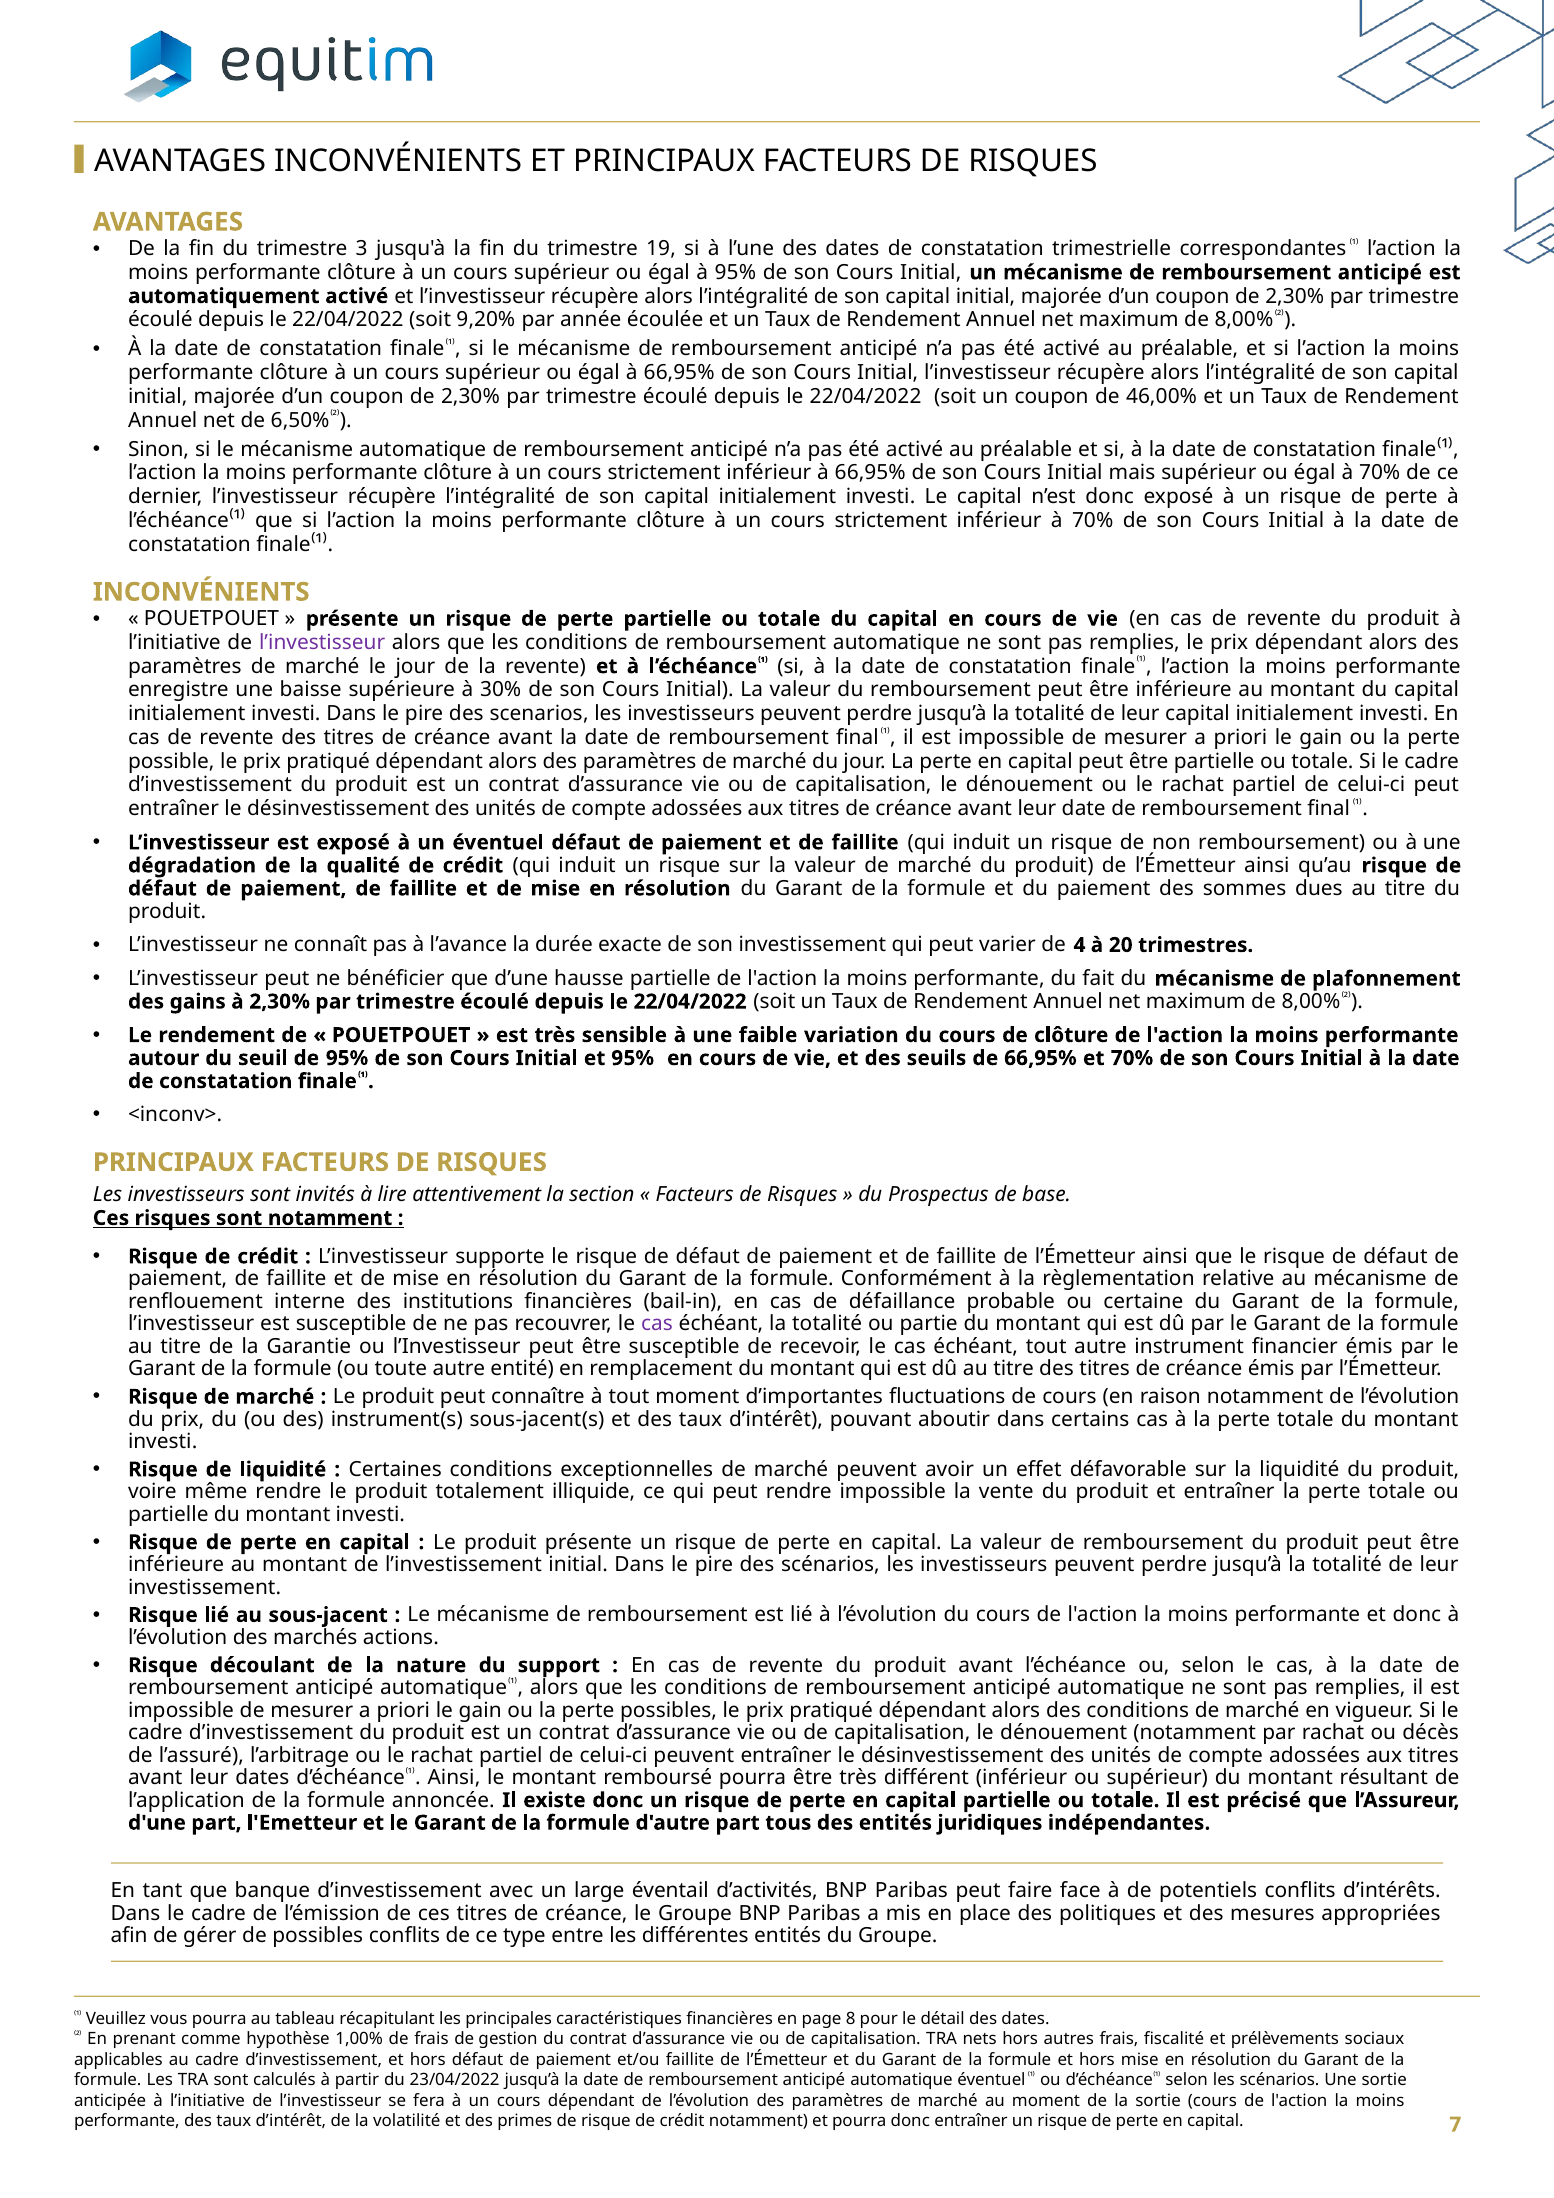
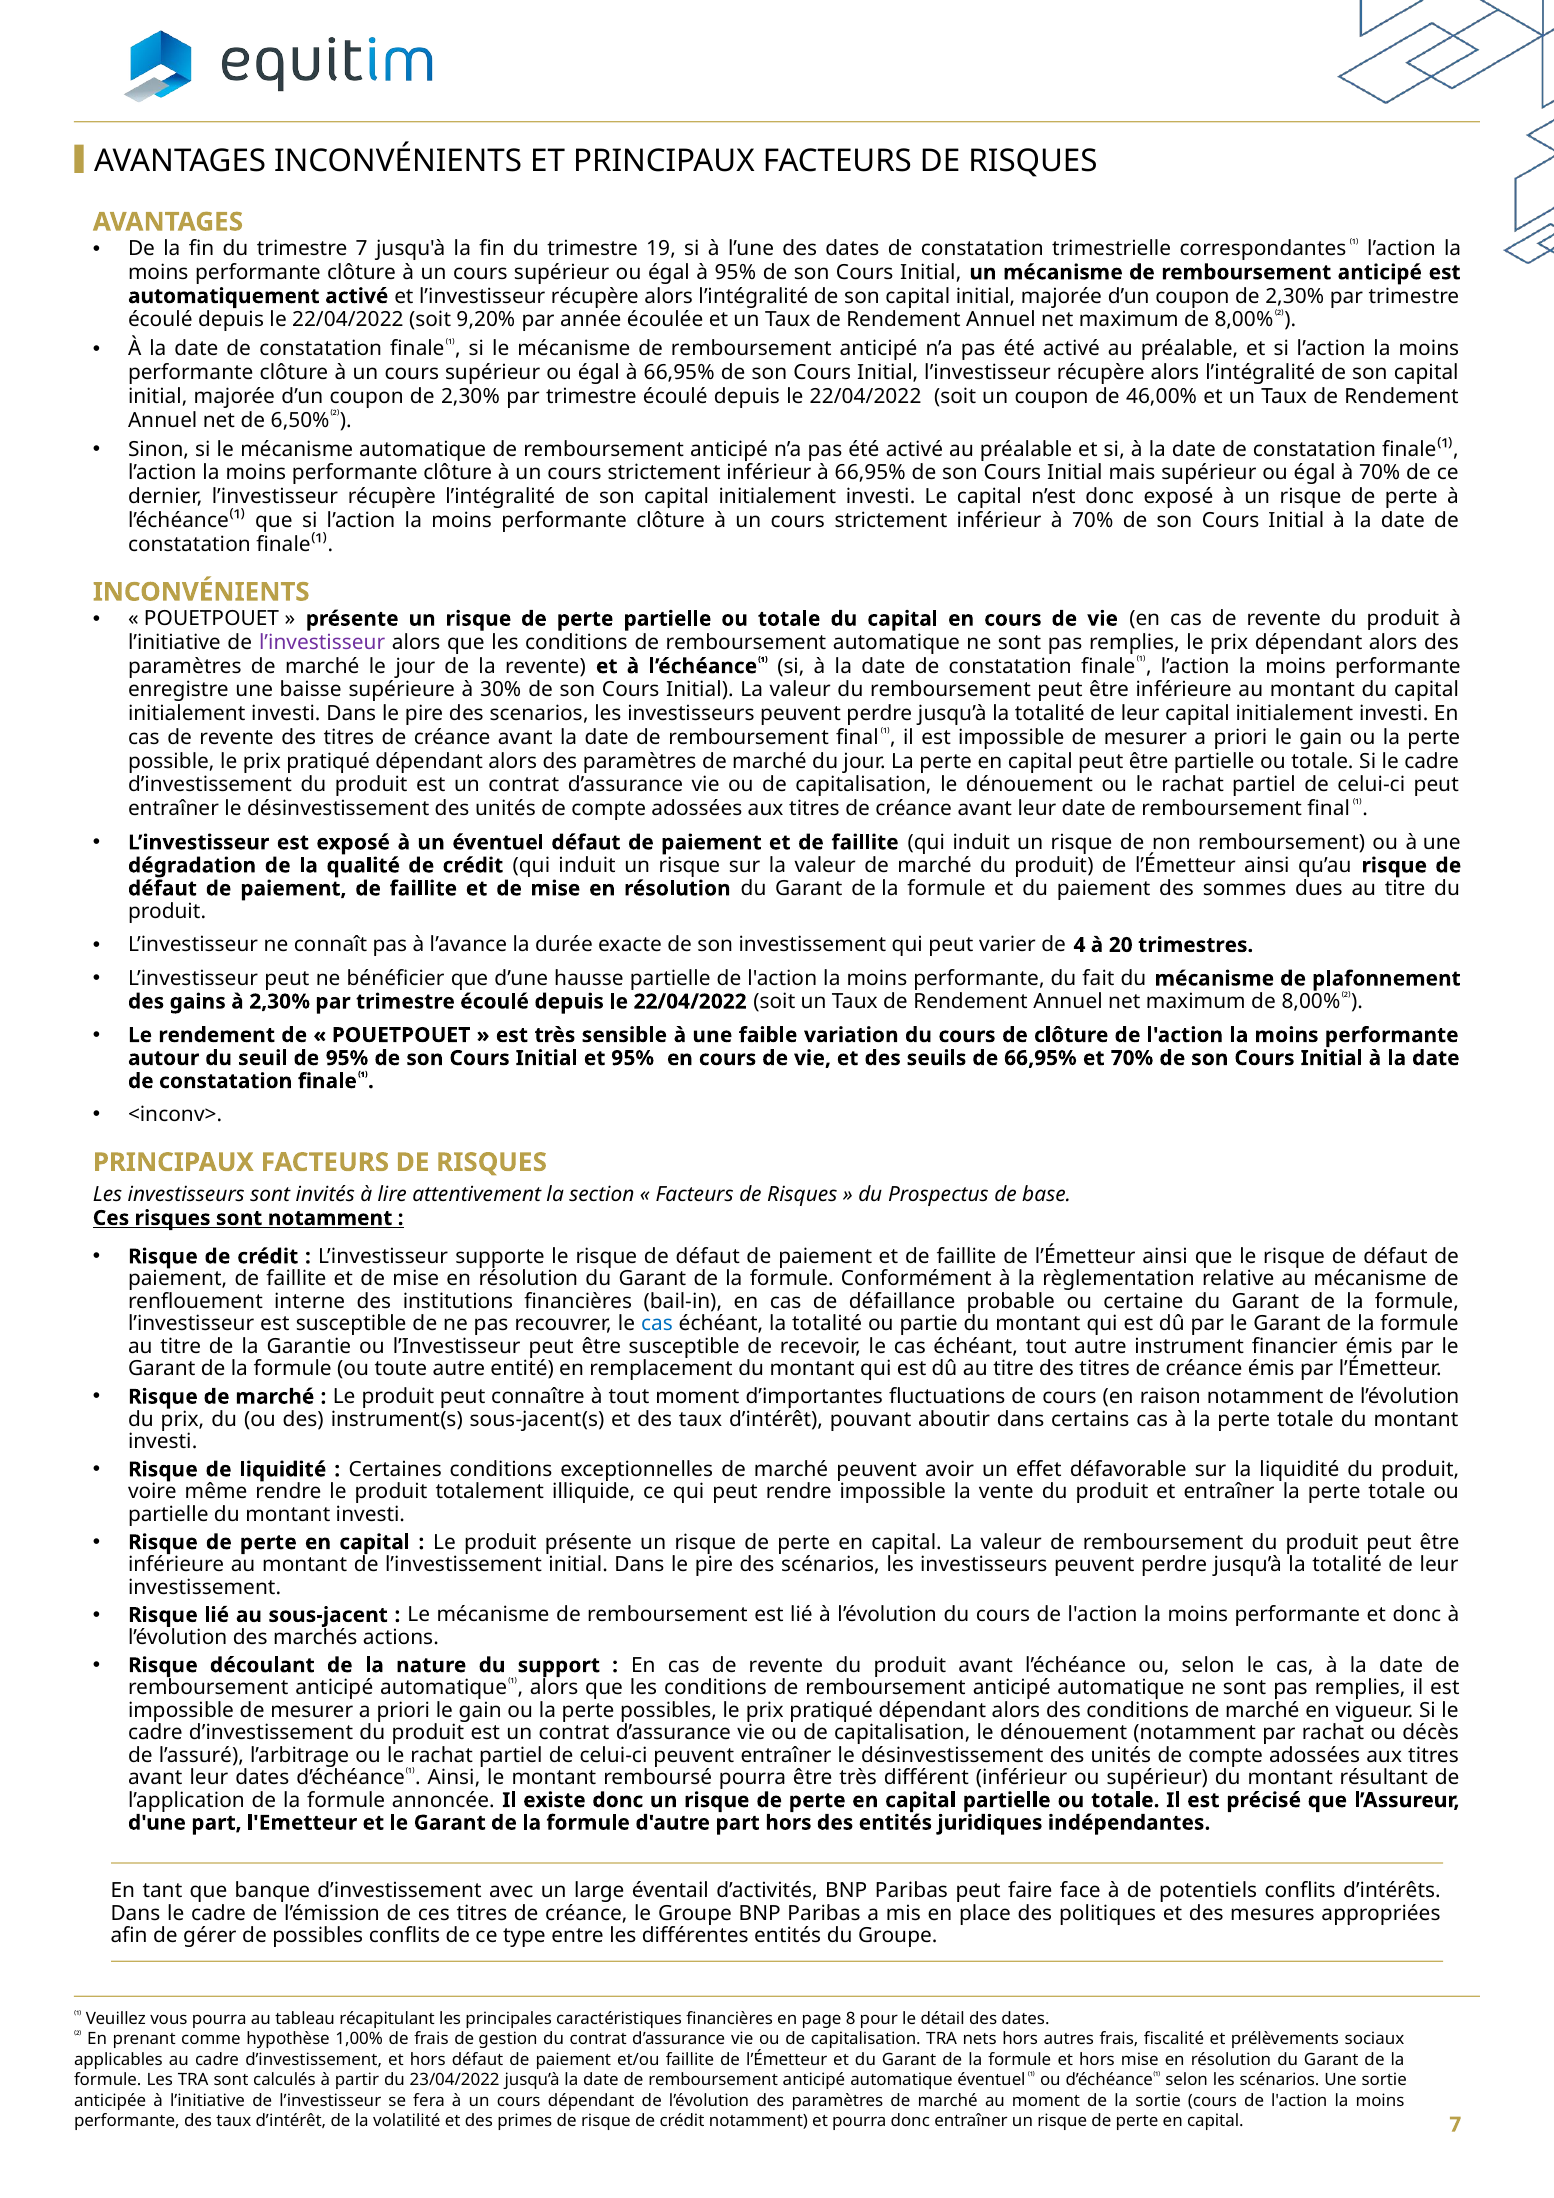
trimestre 3: 3 -> 7
cas at (657, 1324) colour: purple -> blue
part tous: tous -> hors
